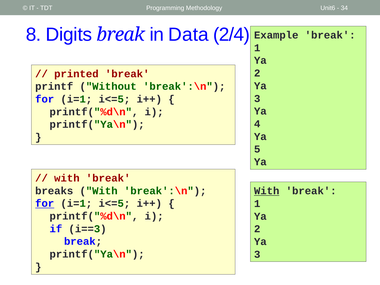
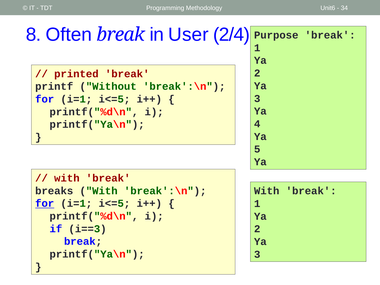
Digits: Digits -> Often
Data: Data -> User
Example: Example -> Purpose
With at (267, 191) underline: present -> none
